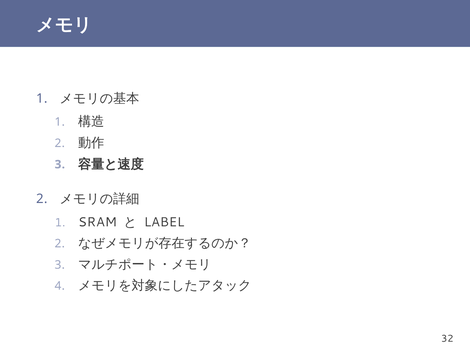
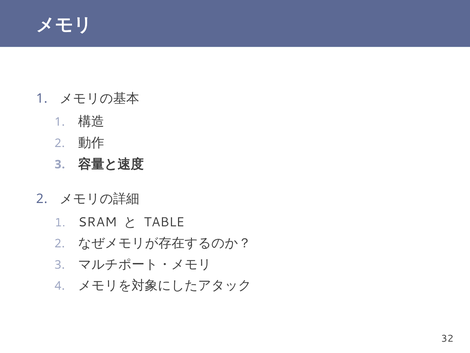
LABEL: LABEL -> TABLE
